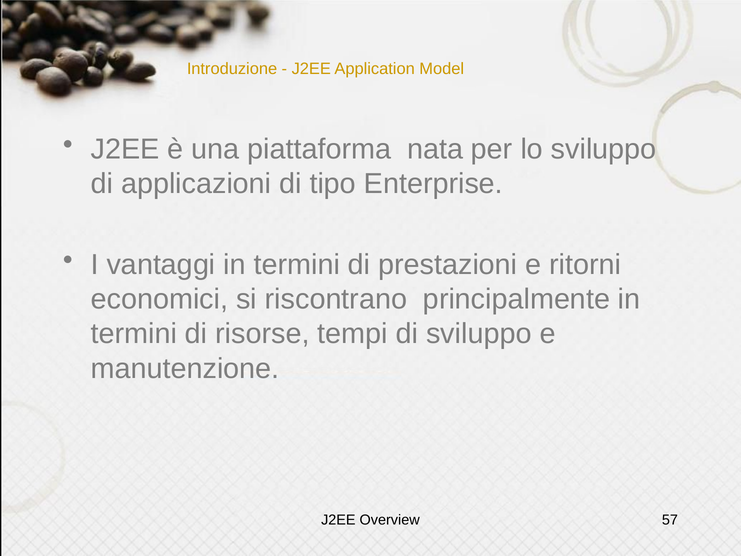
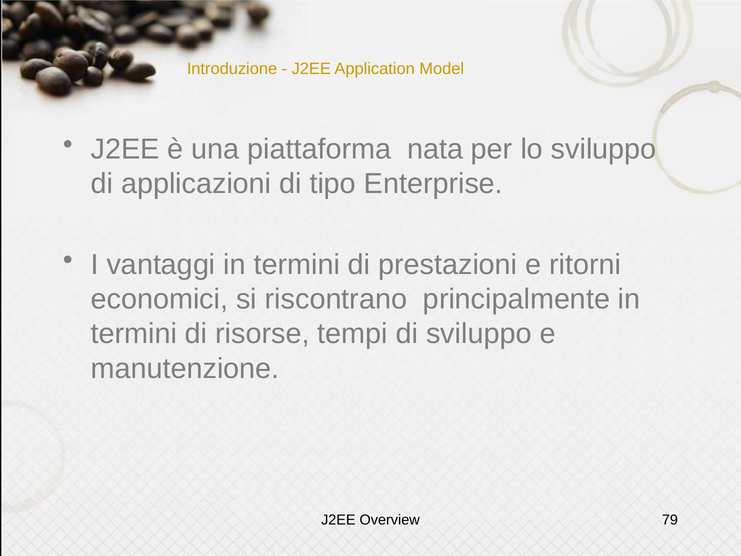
57: 57 -> 79
